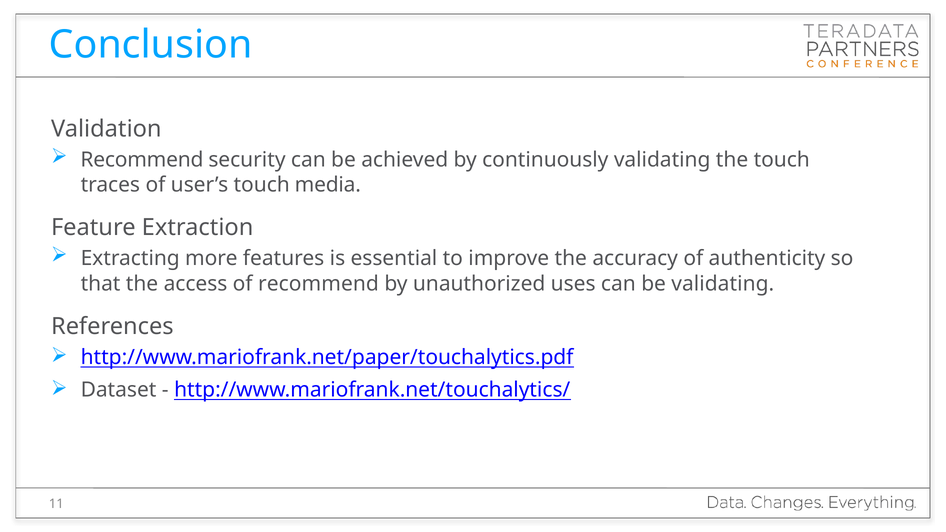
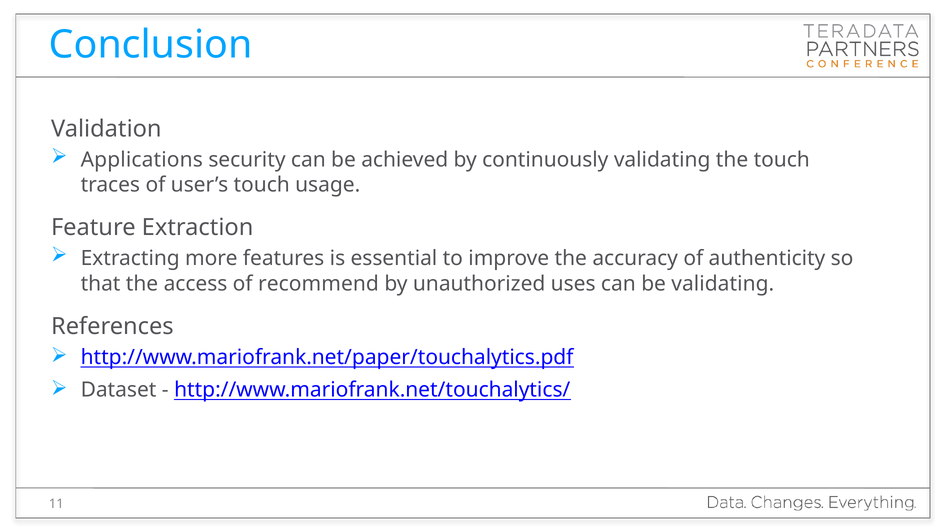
Recommend at (142, 160): Recommend -> Applications
media: media -> usage
